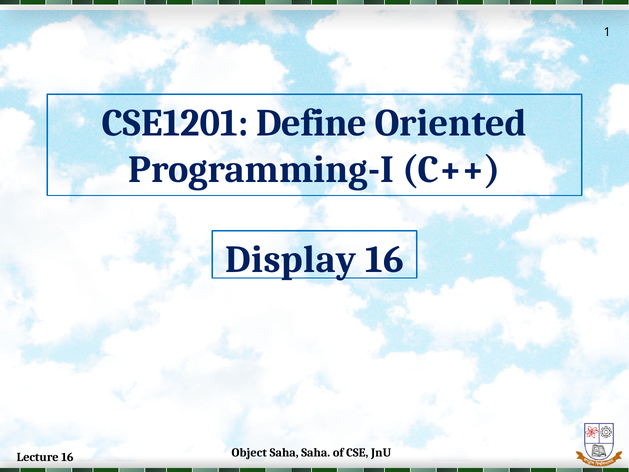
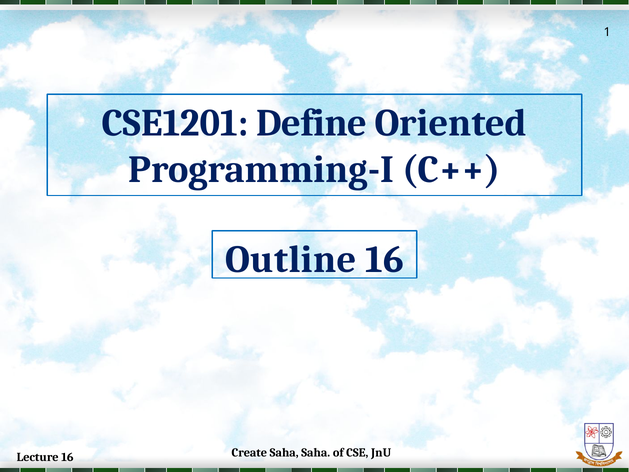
Display: Display -> Outline
Object: Object -> Create
